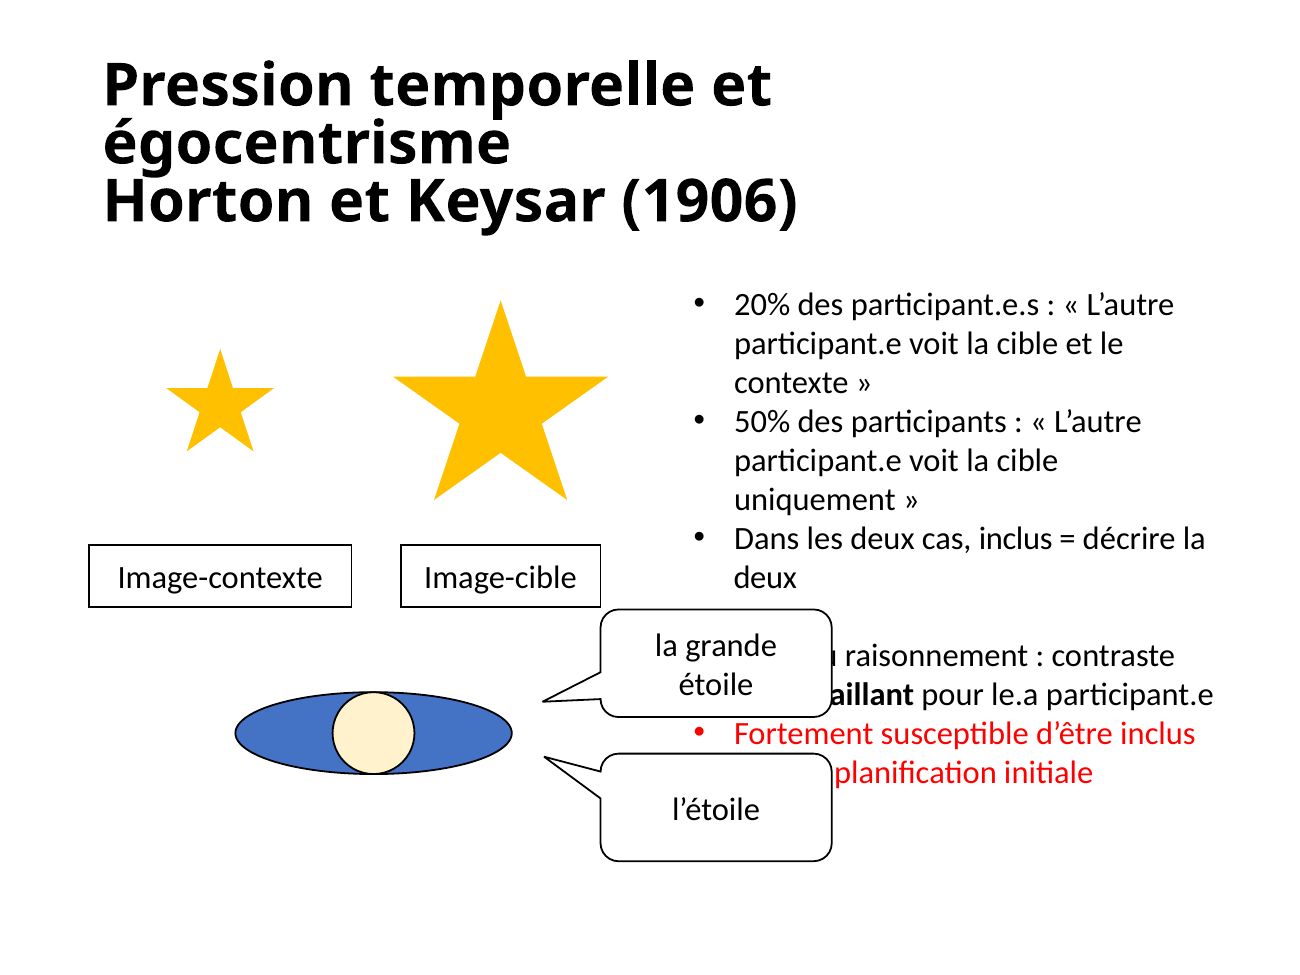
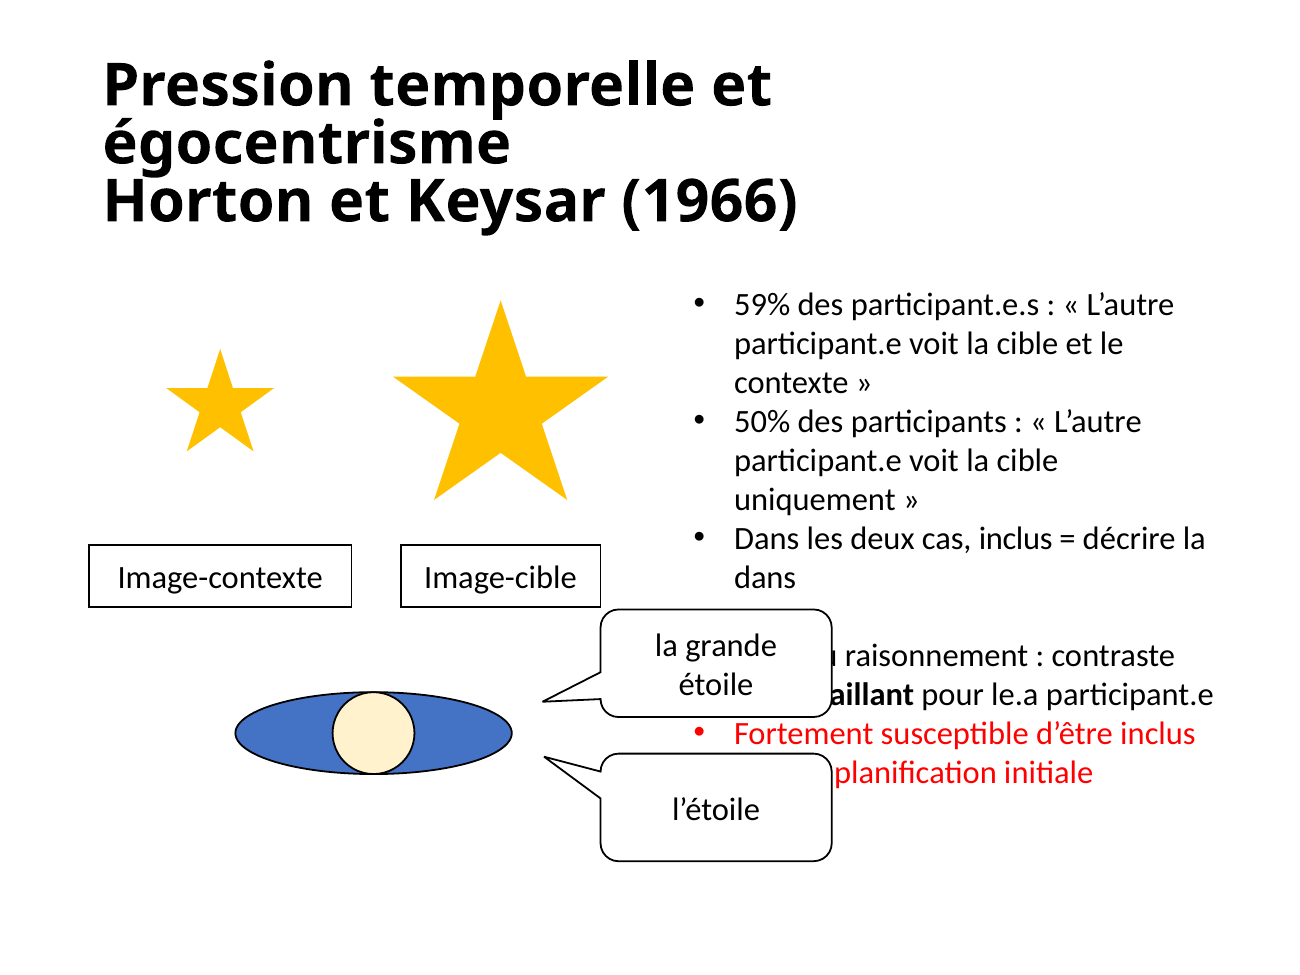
1906: 1906 -> 1966
20%: 20% -> 59%
deux at (765, 578): deux -> dans
